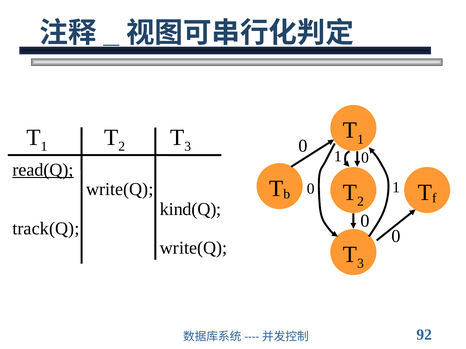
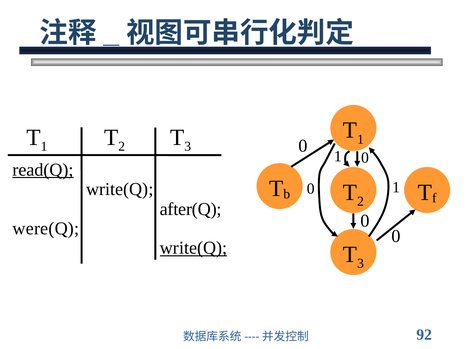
kind(Q: kind(Q -> after(Q
track(Q: track(Q -> were(Q
write(Q at (194, 248) underline: none -> present
